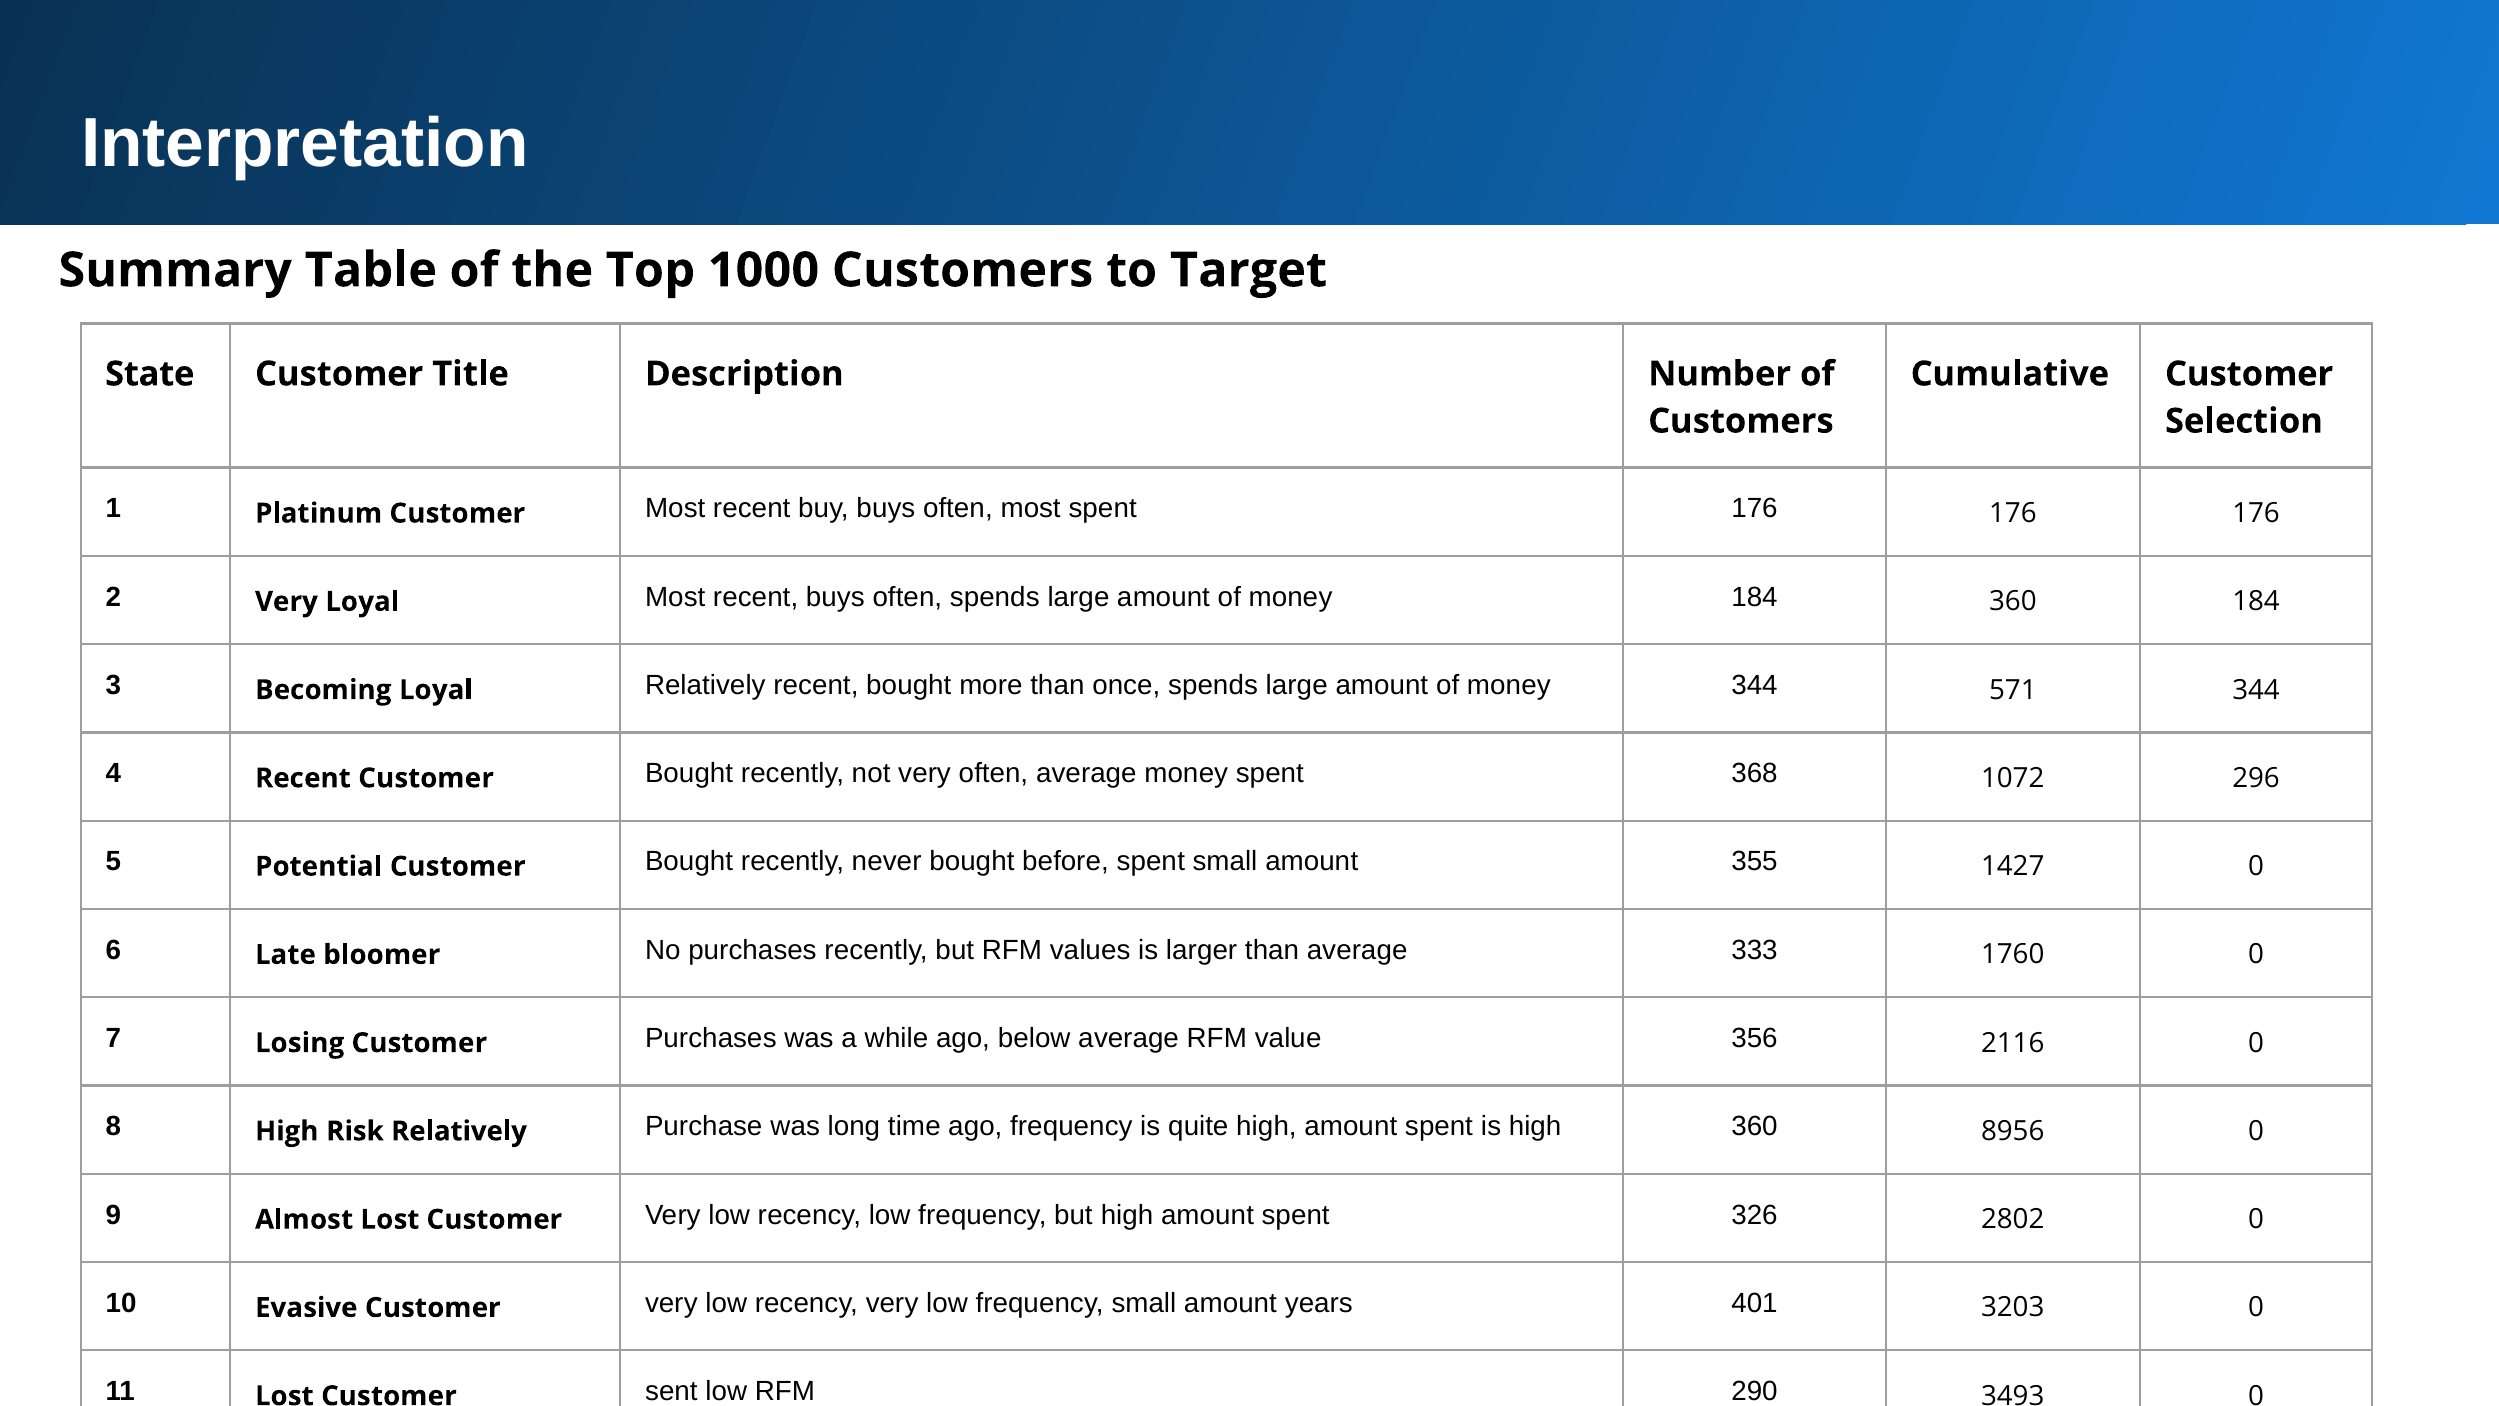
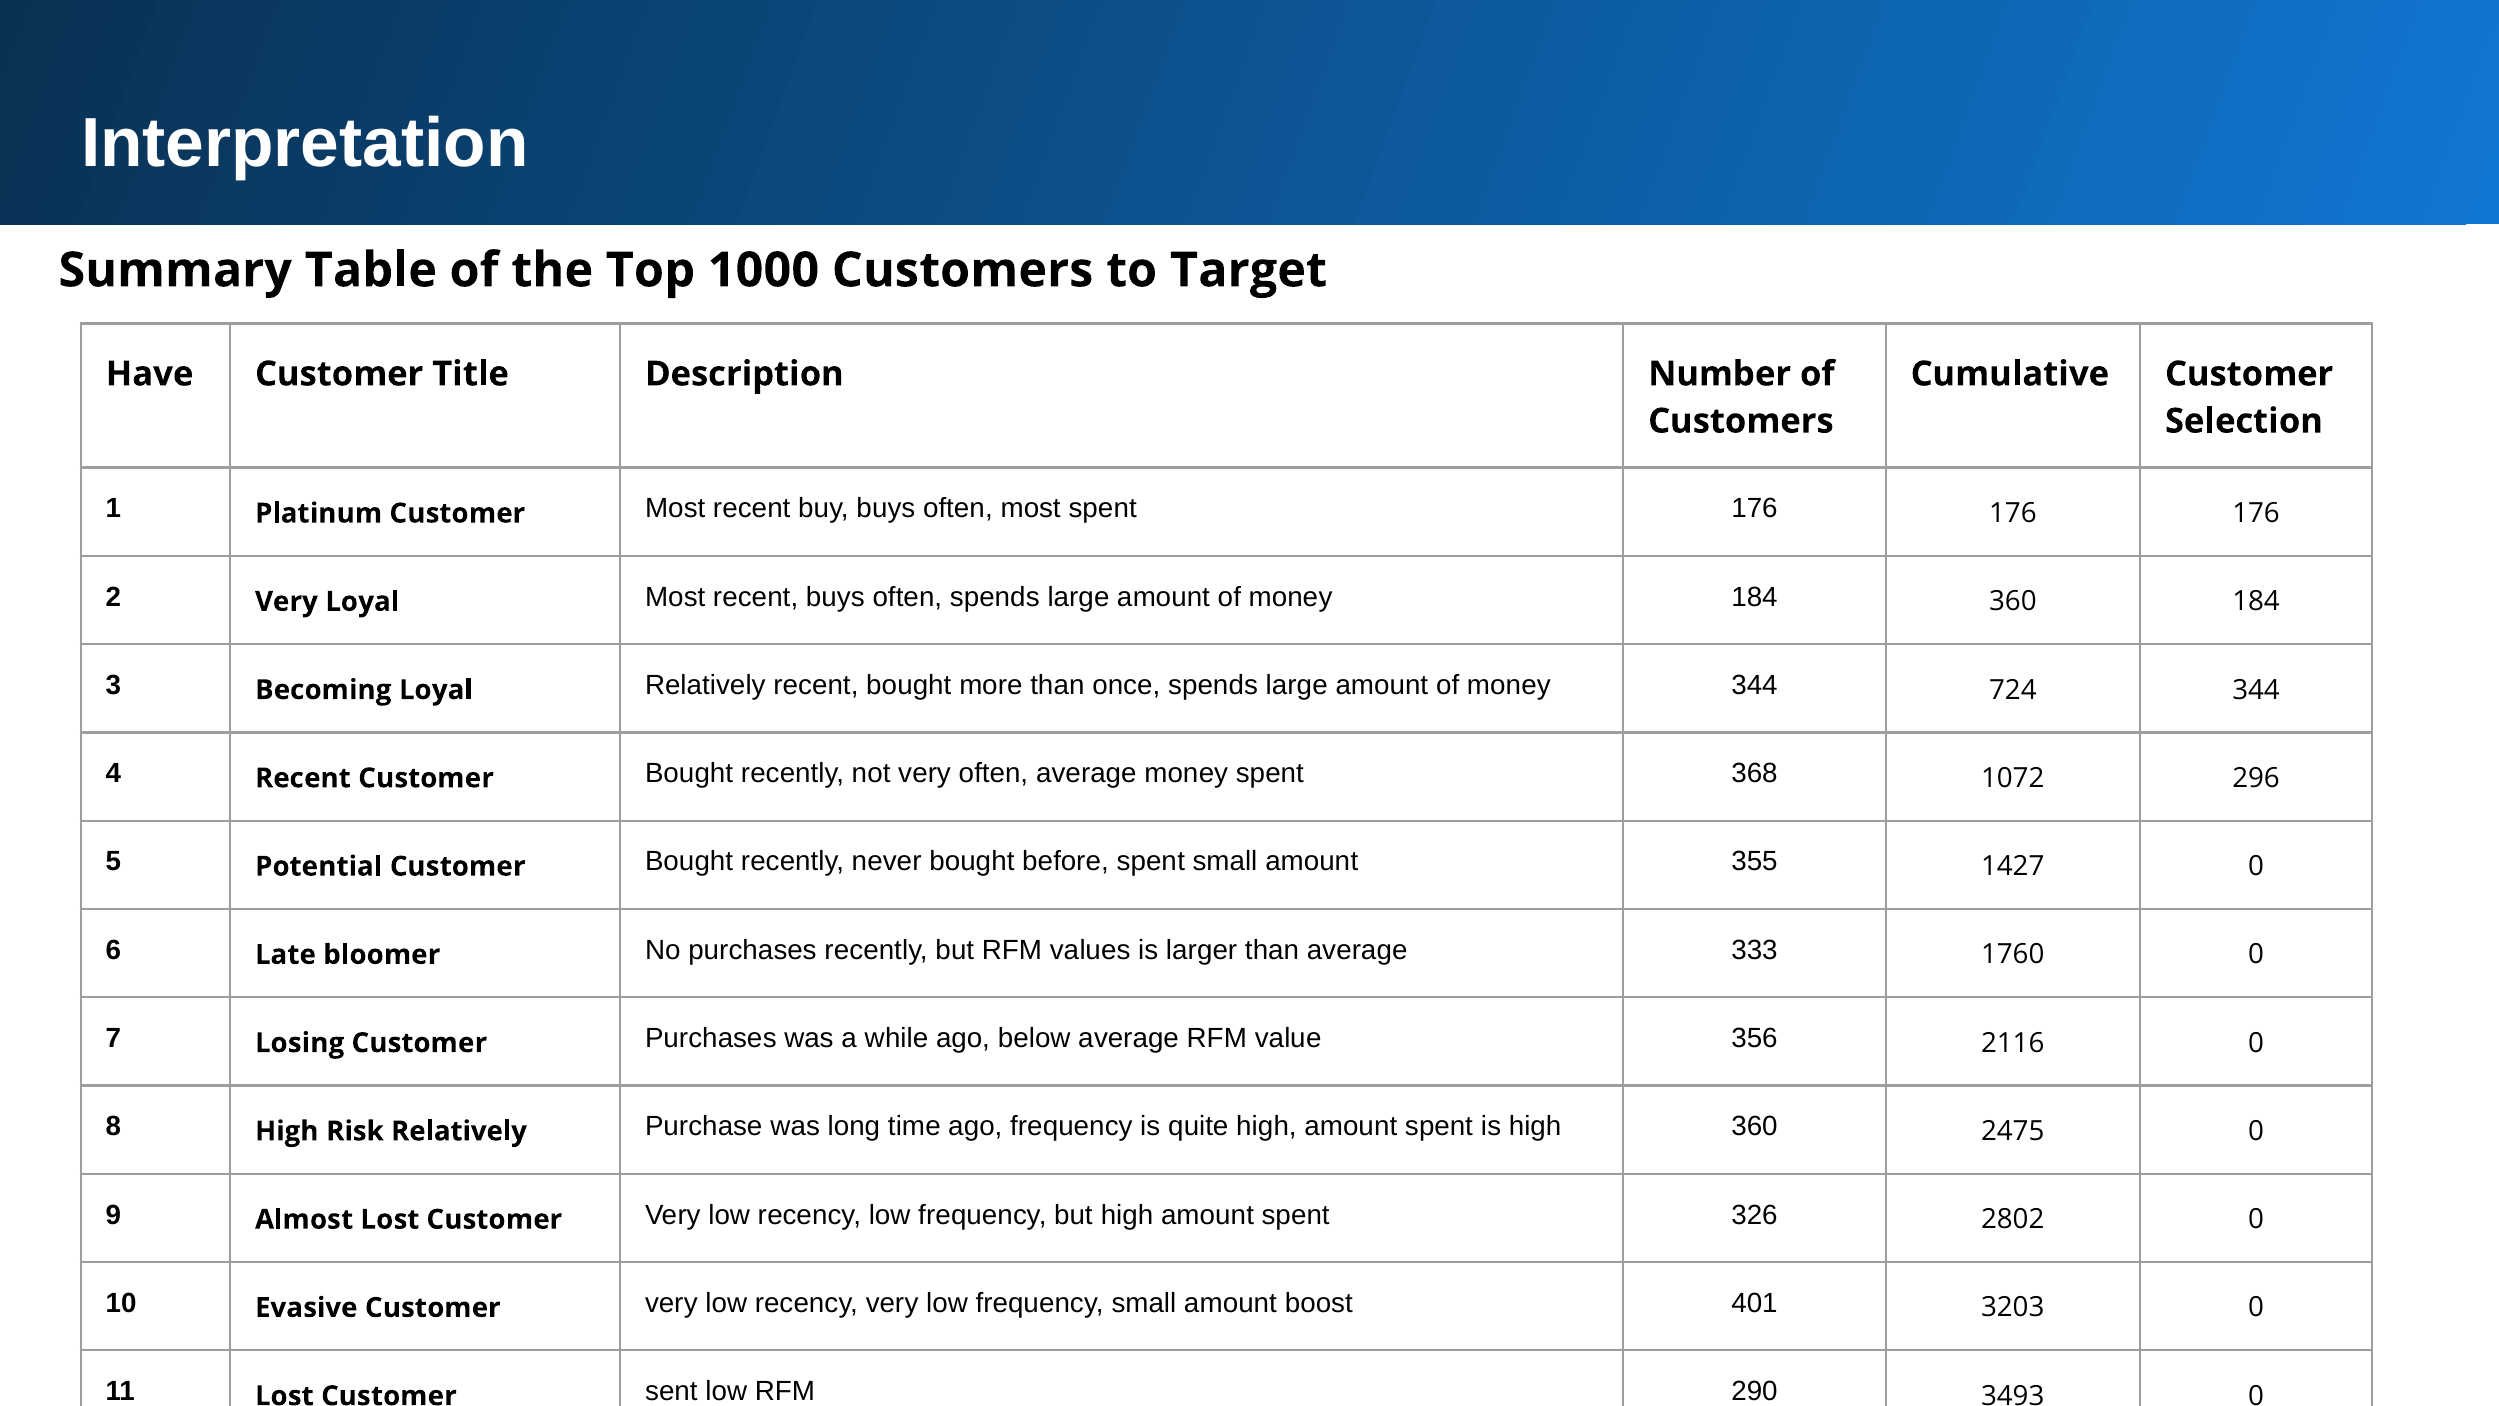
State: State -> Have
571: 571 -> 724
8956: 8956 -> 2475
years: years -> boost
